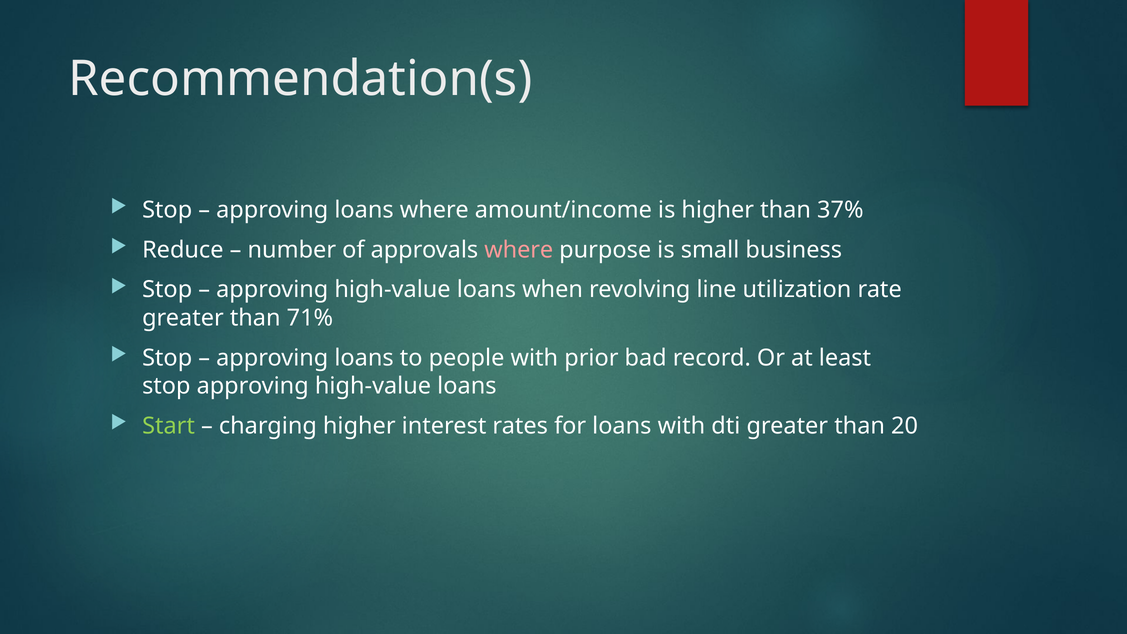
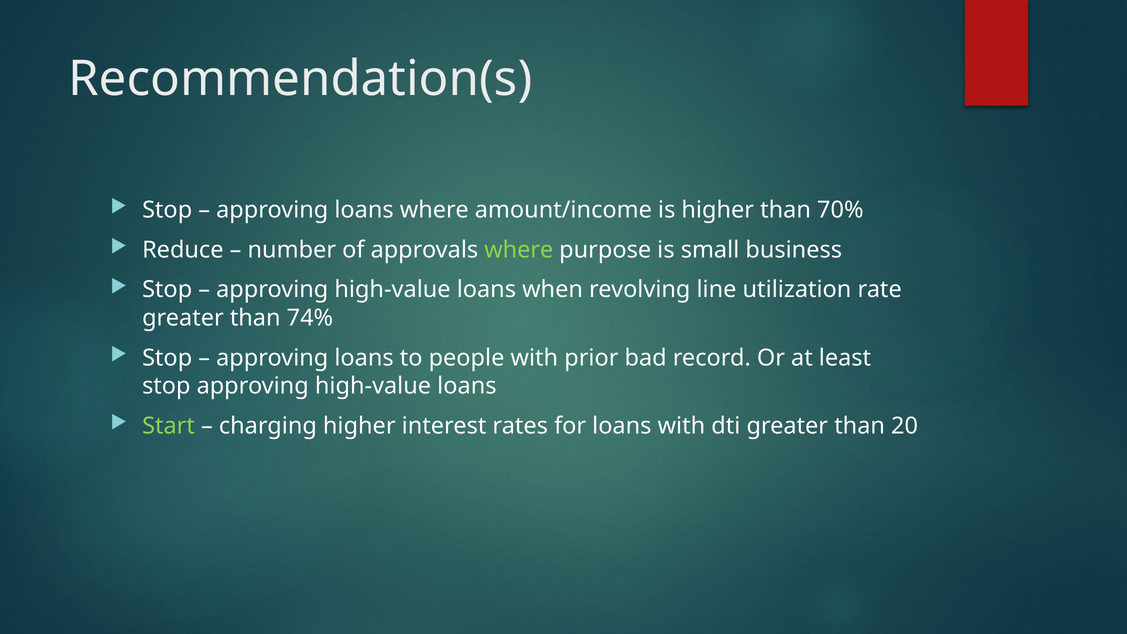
37%: 37% -> 70%
where at (519, 250) colour: pink -> light green
71%: 71% -> 74%
